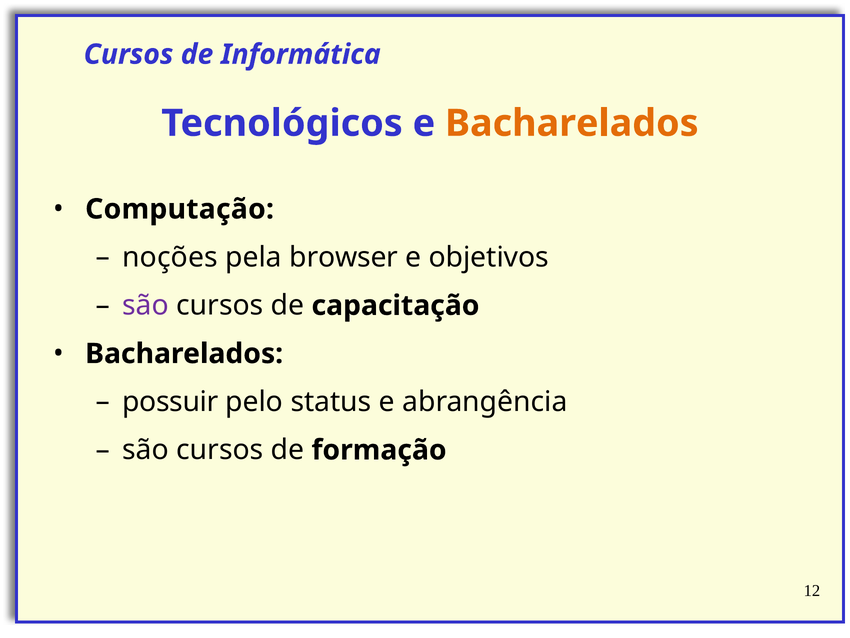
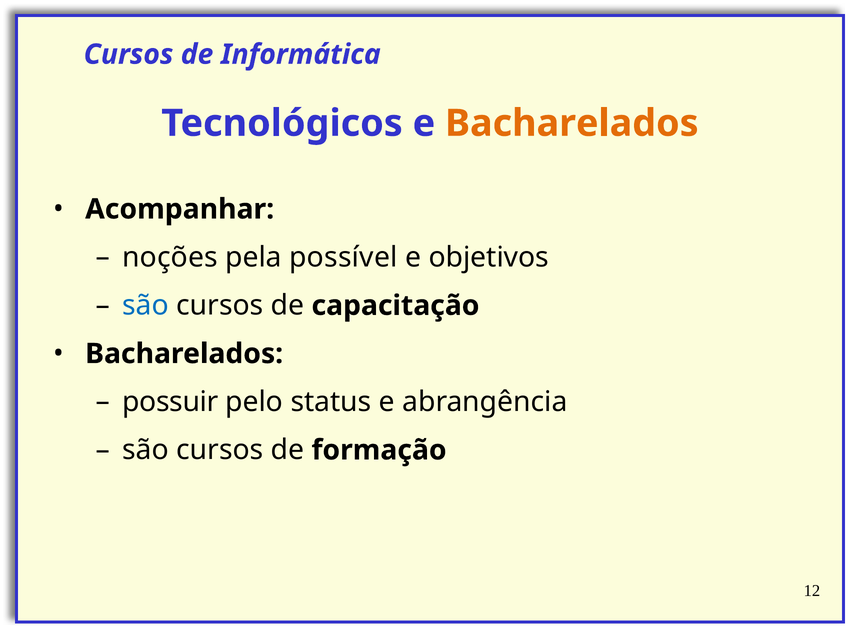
Computação: Computação -> Acompanhar
browser: browser -> possível
são at (146, 305) colour: purple -> blue
